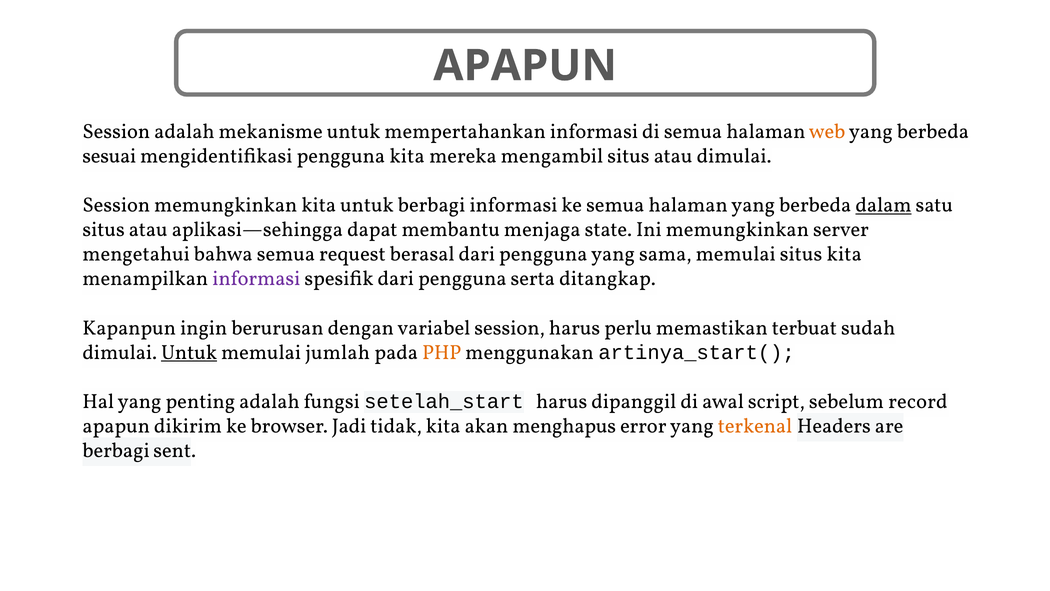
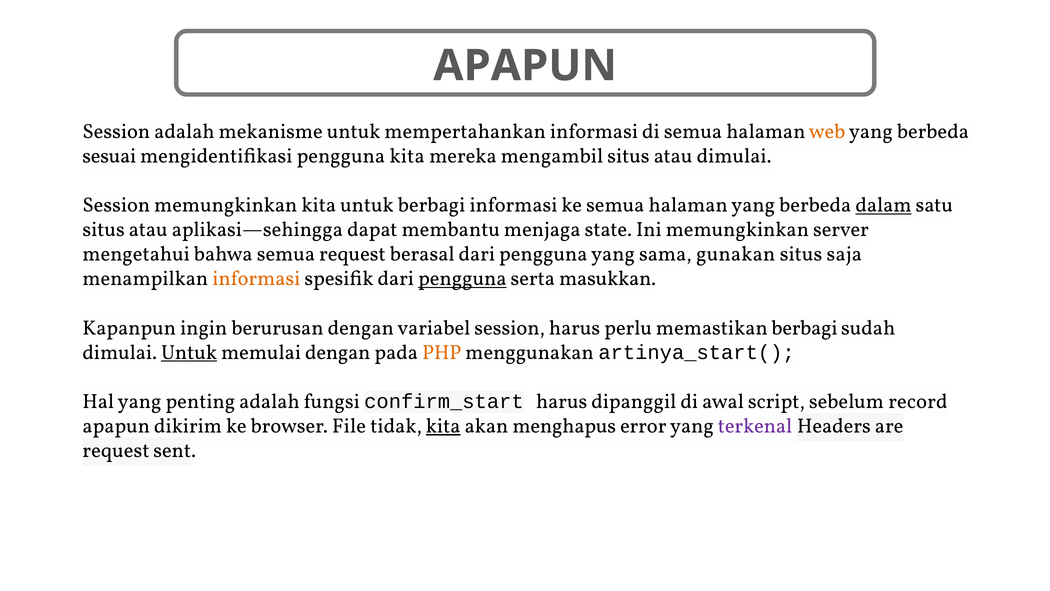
sama memulai: memulai -> gunakan
situs kita: kita -> saja
informasi at (256, 279) colour: purple -> orange
pengguna at (462, 279) underline: none -> present
ditangkap: ditangkap -> masukkan
terbuat at (804, 328): terbuat -> berbagi
memulai jumlah: jumlah -> dengan
setelah_start: setelah_start -> confirm_start
Jadi: Jadi -> File
kita at (443, 426) underline: none -> present
terkenal colour: orange -> purple
berbagi at (116, 450): berbagi -> request
